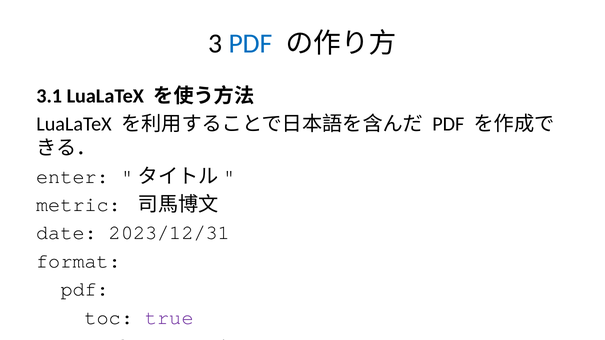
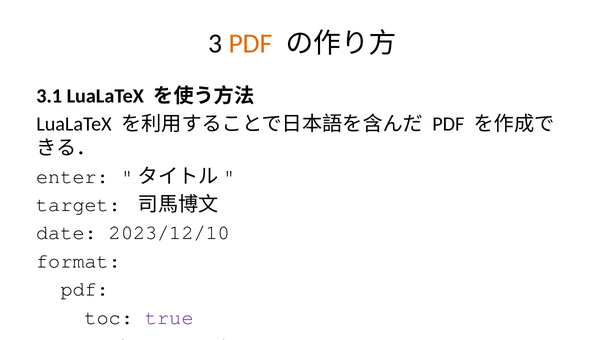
PDF at (251, 44) colour: blue -> orange
metric at (79, 205): metric -> target
2023/12/31: 2023/12/31 -> 2023/12/10
